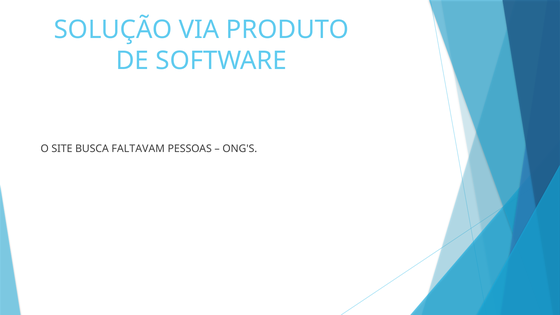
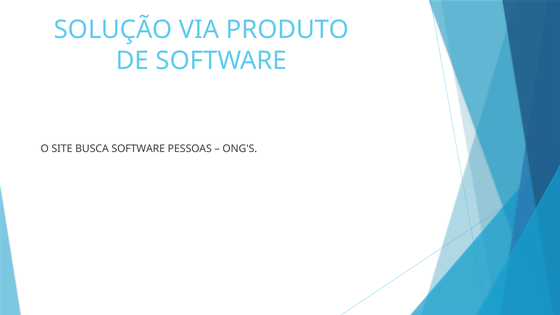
BUSCA FALTAVAM: FALTAVAM -> SOFTWARE
